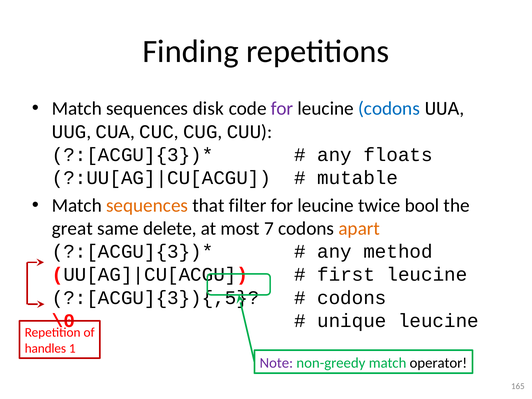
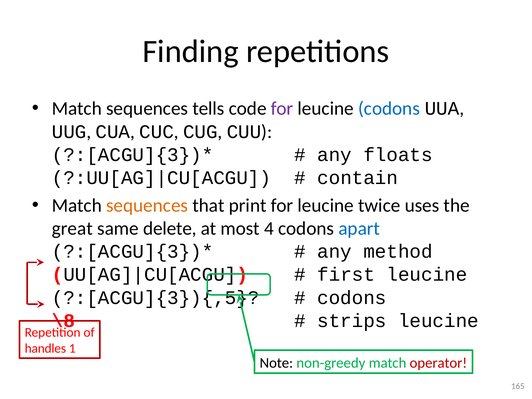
disk: disk -> tells
mutable: mutable -> contain
filter: filter -> print
bool: bool -> uses
7: 7 -> 4
apart colour: orange -> blue
\0: \0 -> \8
unique: unique -> strips
Note colour: purple -> black
operator colour: black -> red
